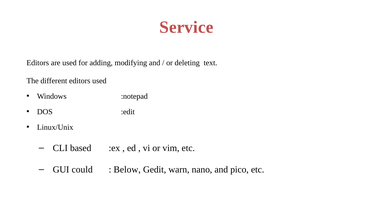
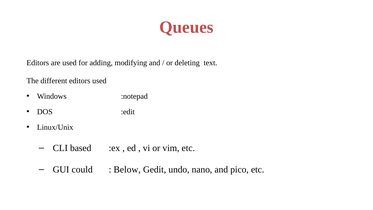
Service: Service -> Queues
warn: warn -> undo
